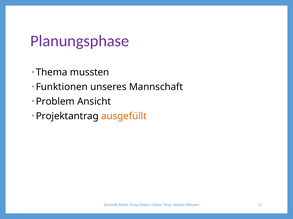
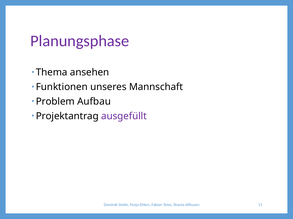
mussten: mussten -> ansehen
Ansicht: Ansicht -> Aufbau
ausgefüllt colour: orange -> purple
